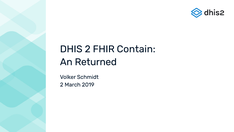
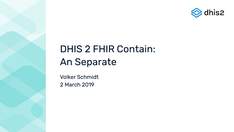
Returned: Returned -> Separate
